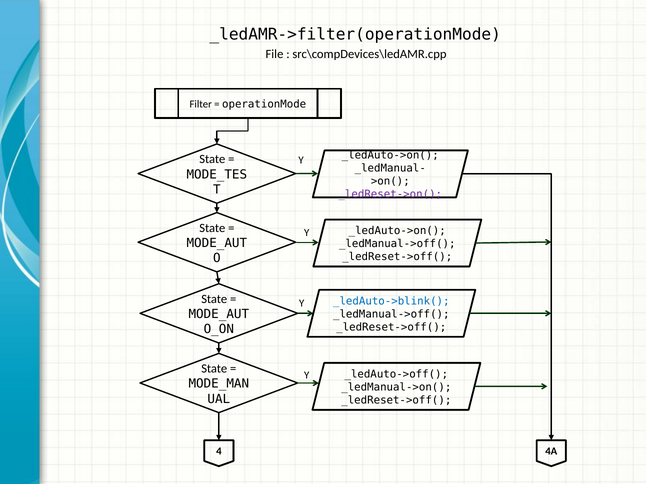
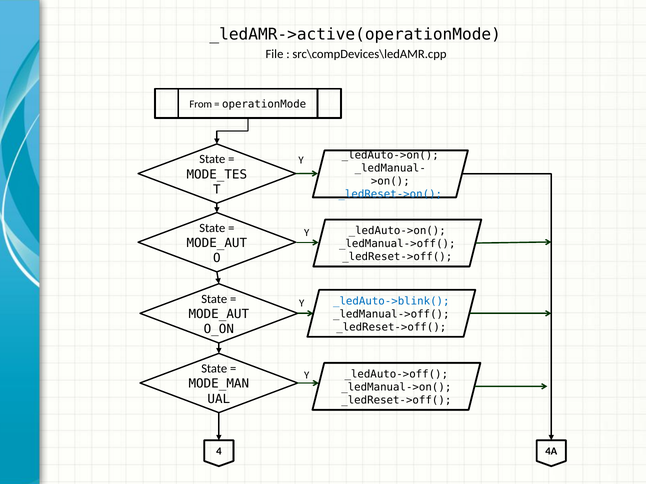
_ledAMR->filter(operationMode: _ledAMR->filter(operationMode -> _ledAMR->active(operationMode
Filter: Filter -> From
_ledReset->on( colour: purple -> blue
